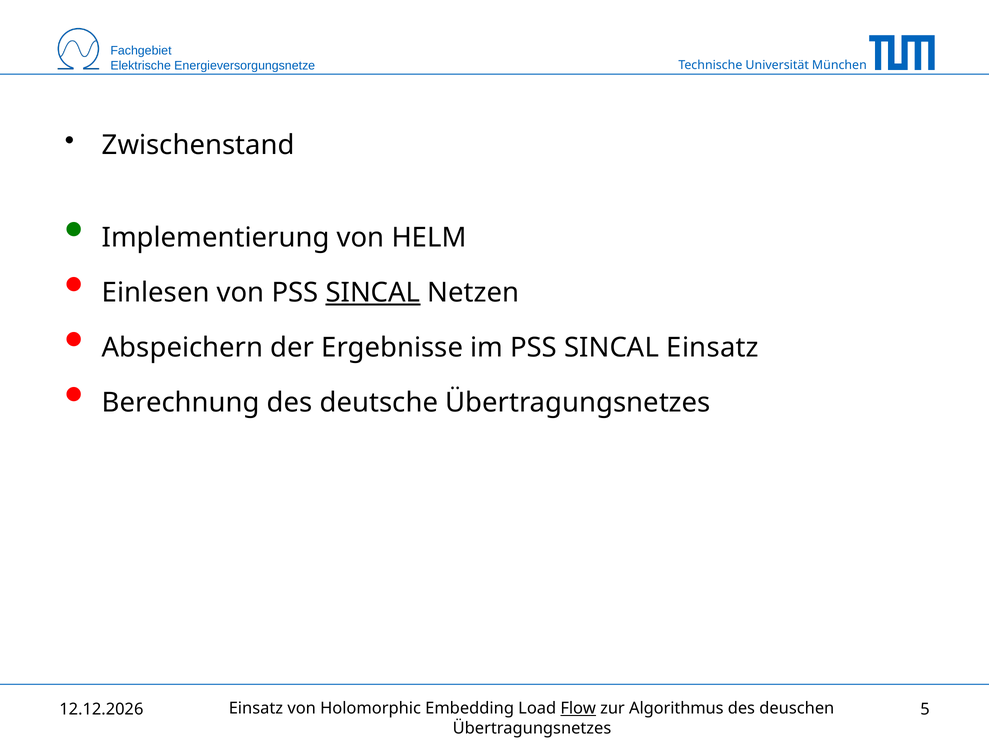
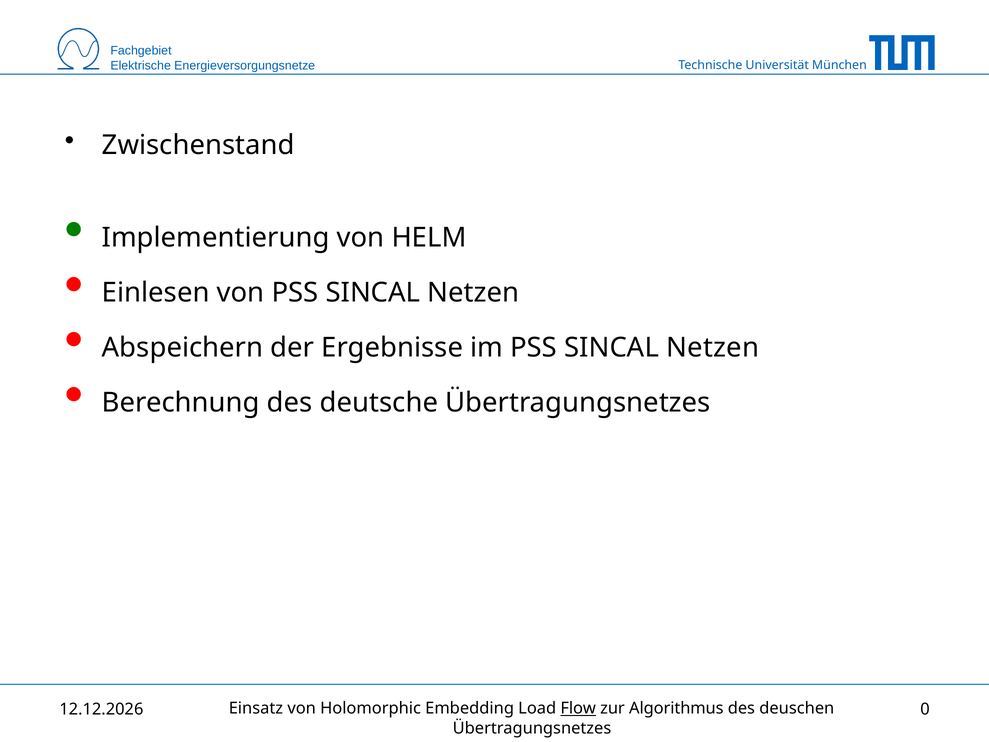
SINCAL at (373, 293) underline: present -> none
im PSS SINCAL Einsatz: Einsatz -> Netzen
5: 5 -> 0
